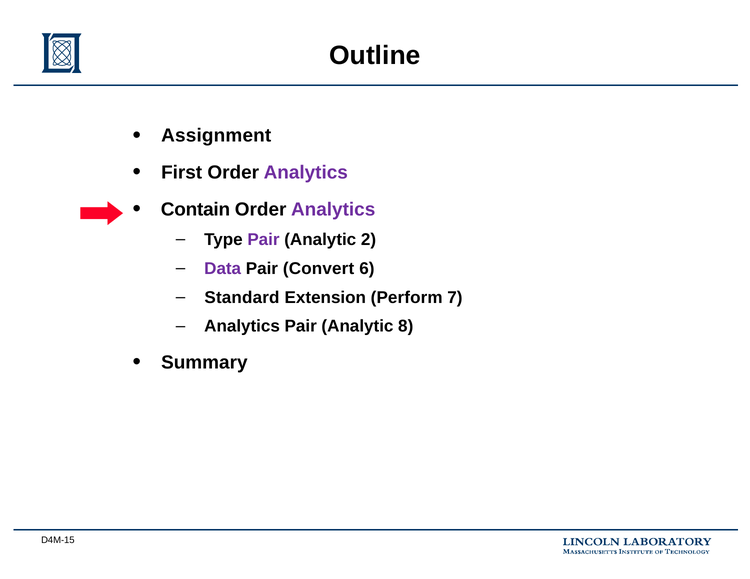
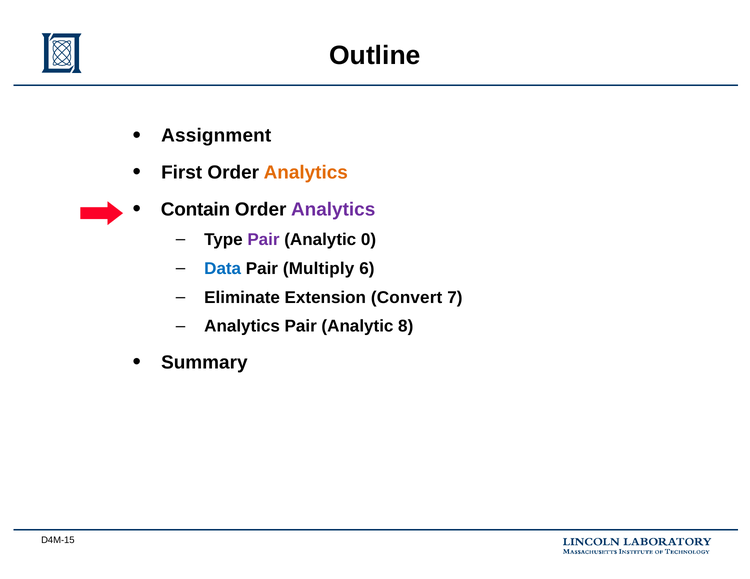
Analytics at (306, 173) colour: purple -> orange
2: 2 -> 0
Data colour: purple -> blue
Convert: Convert -> Multiply
Standard: Standard -> Eliminate
Perform: Perform -> Convert
